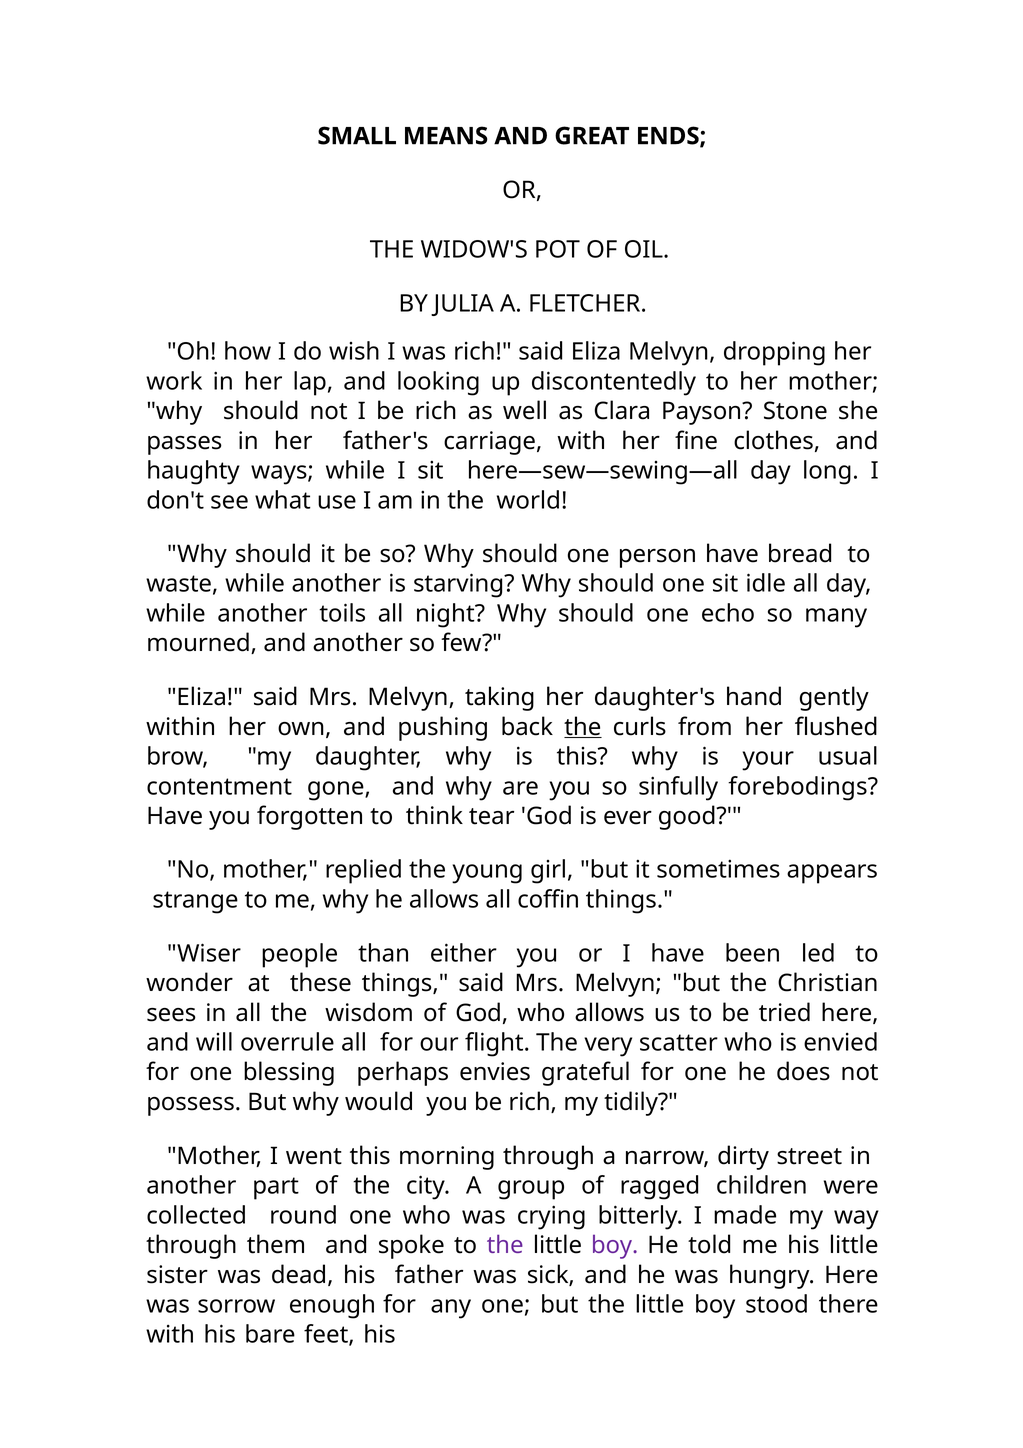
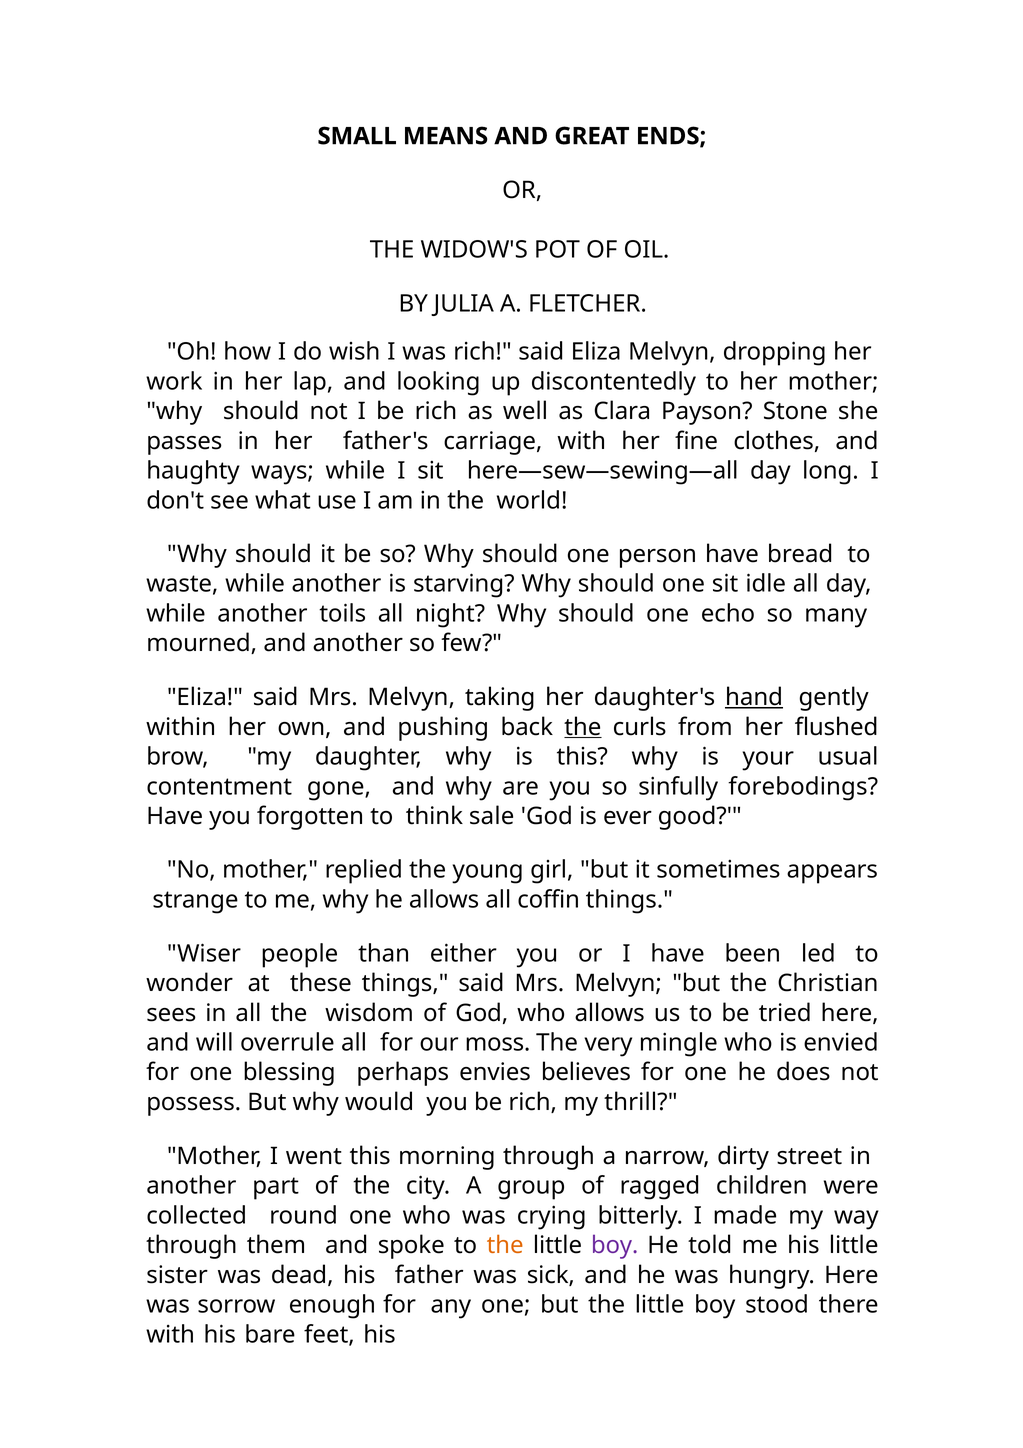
hand underline: none -> present
tear: tear -> sale
flight: flight -> moss
scatter: scatter -> mingle
grateful: grateful -> believes
tidily: tidily -> thrill
the at (505, 1245) colour: purple -> orange
